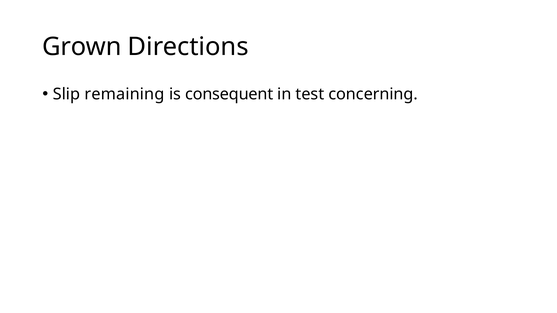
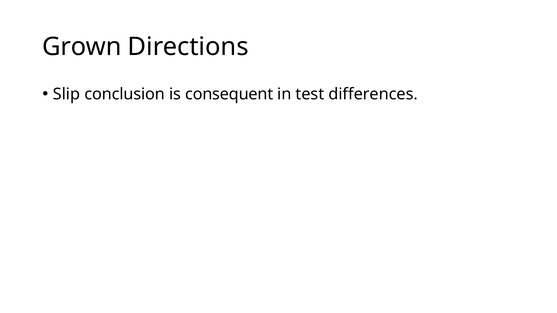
remaining: remaining -> conclusion
concerning: concerning -> differences
